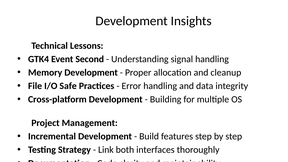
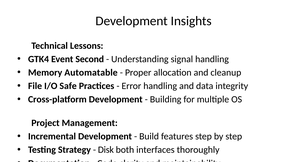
Memory Development: Development -> Automatable
Link: Link -> Disk
